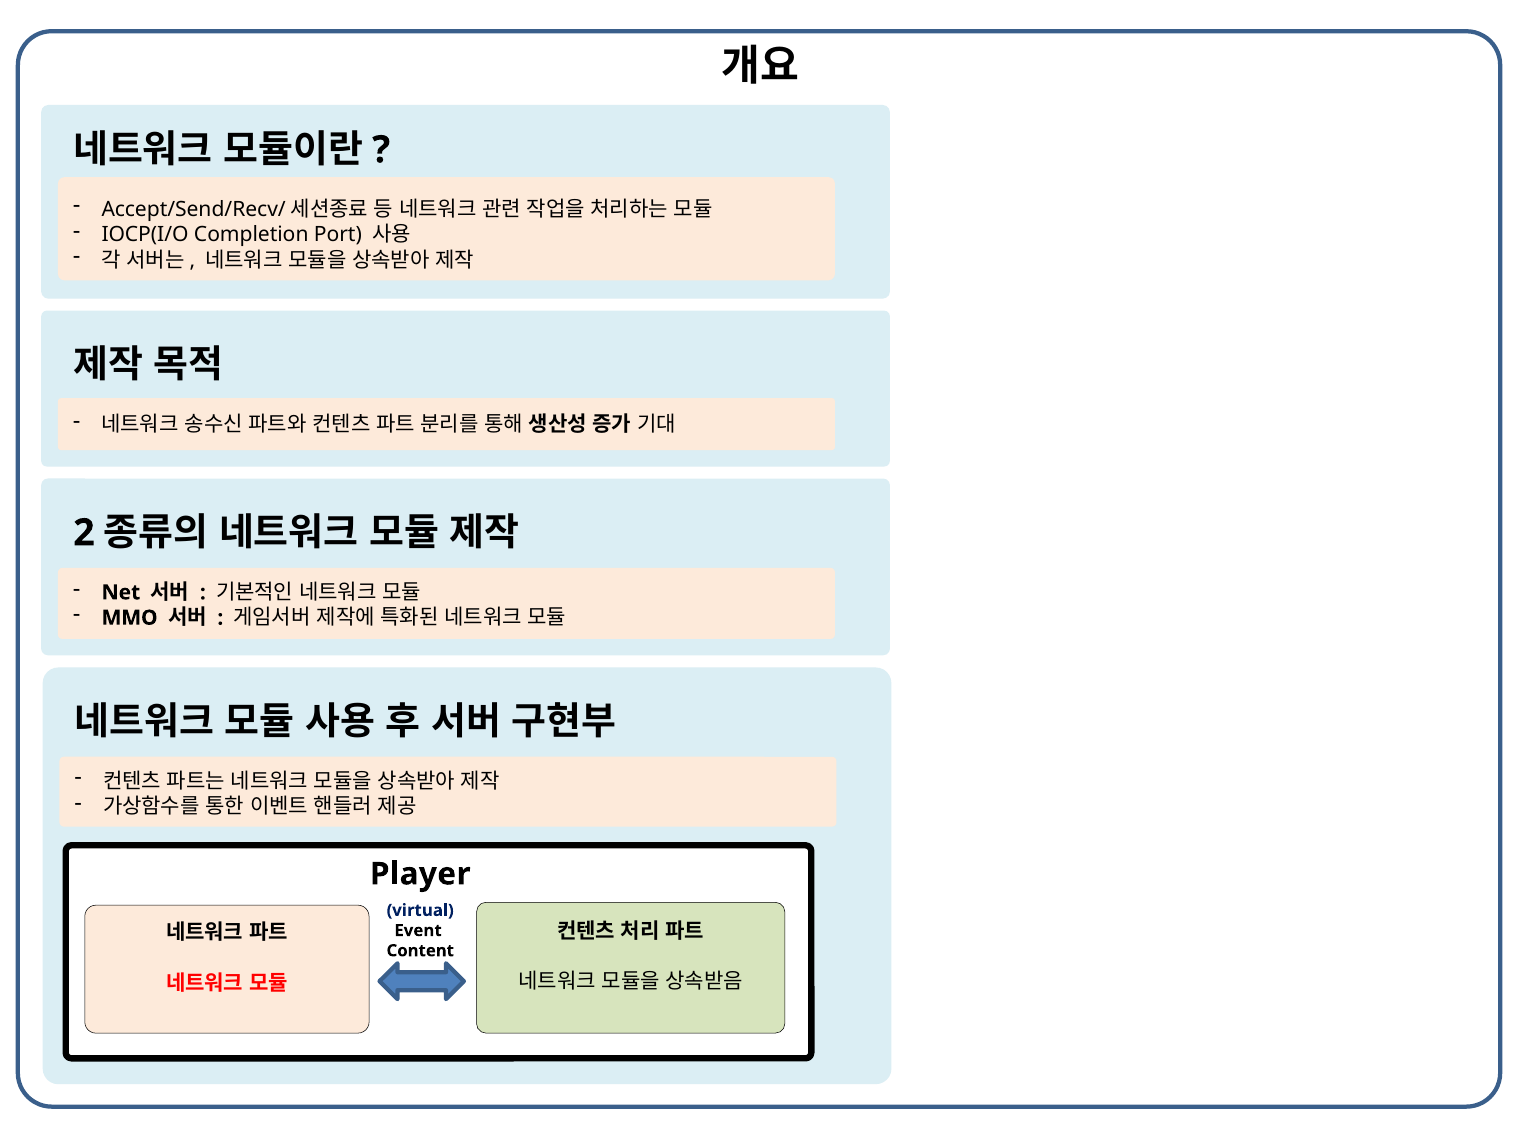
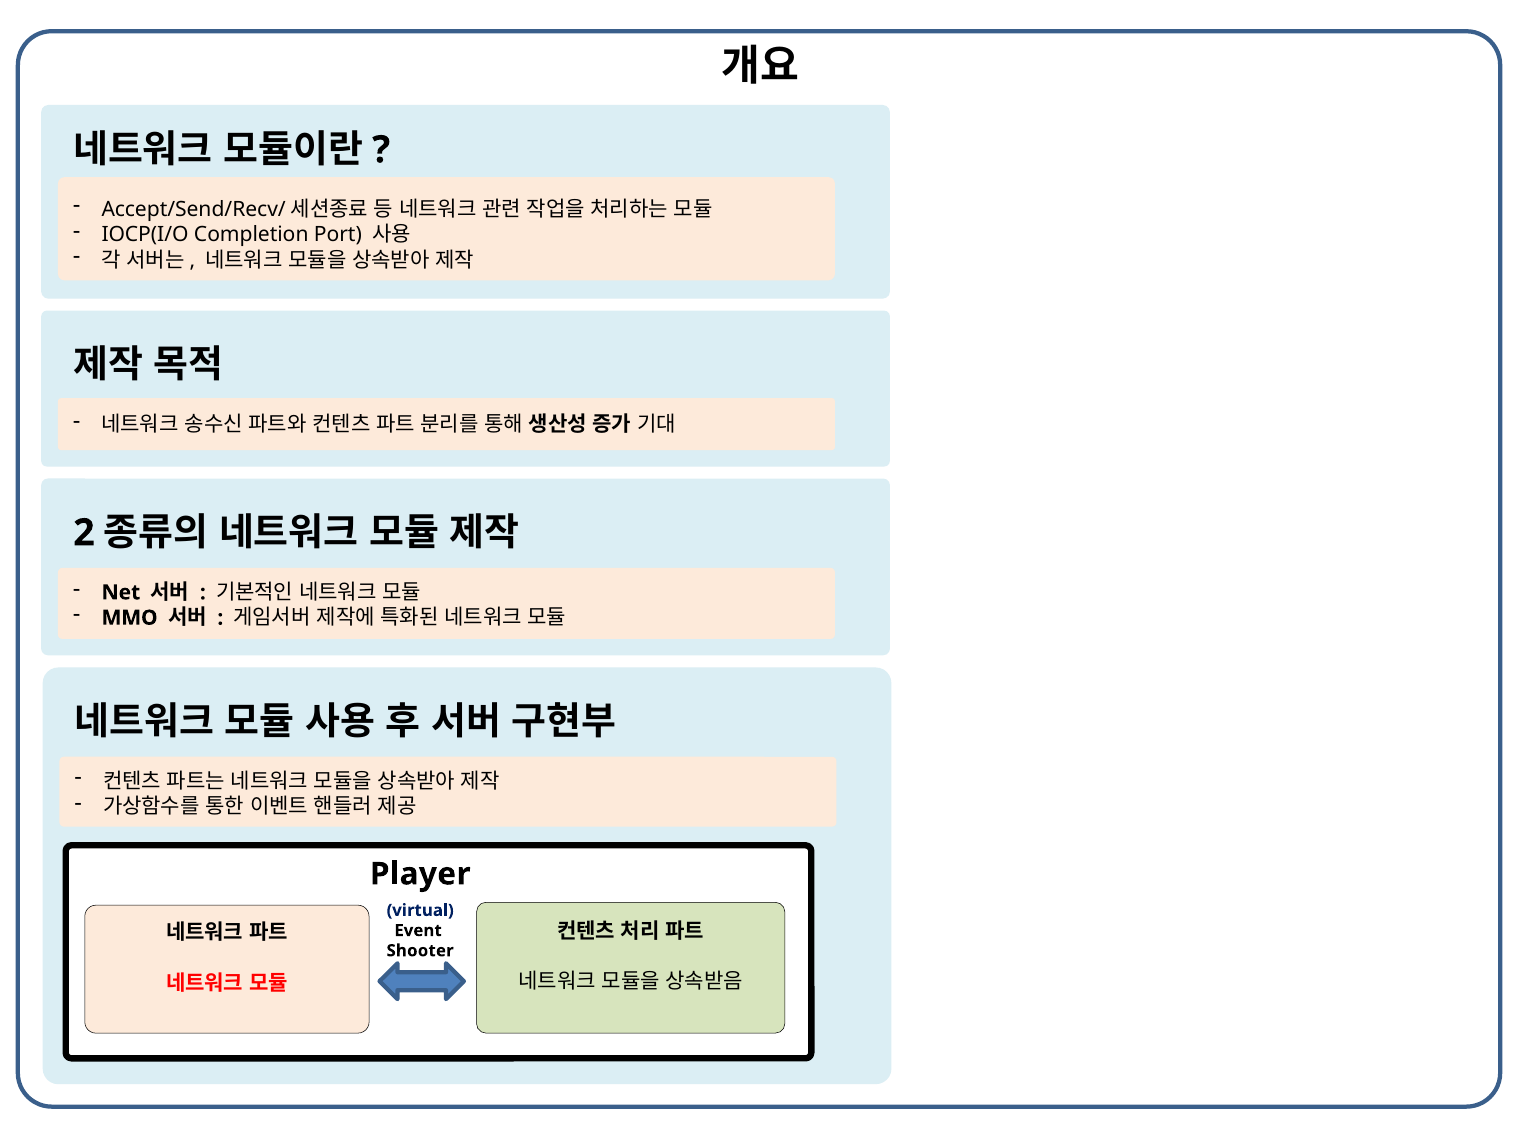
Content: Content -> Shooter
